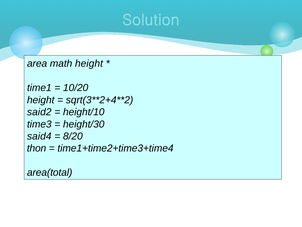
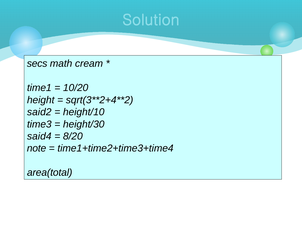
area: area -> secs
math height: height -> cream
thon: thon -> note
